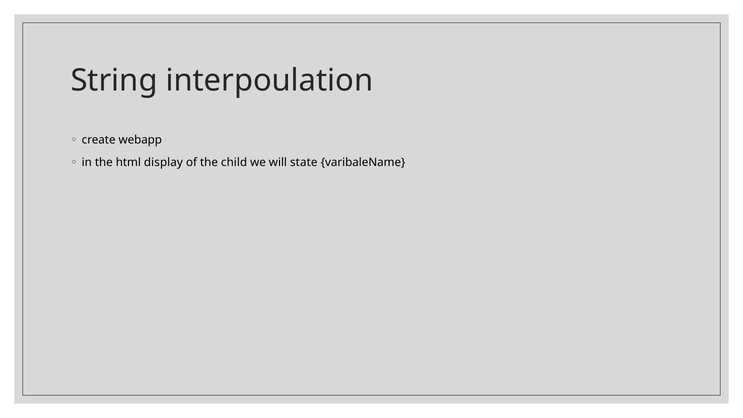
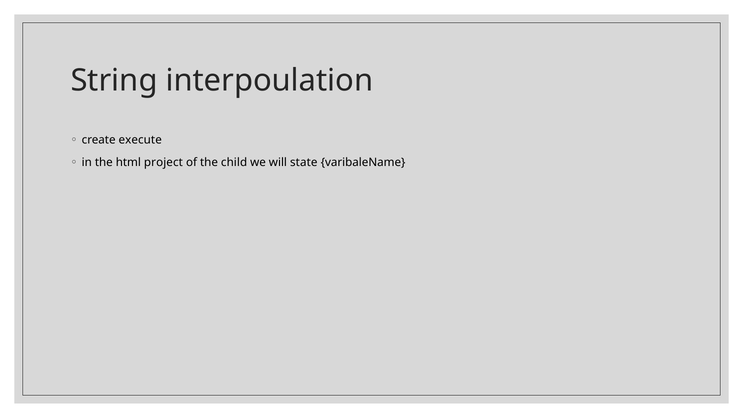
webapp: webapp -> execute
display: display -> project
